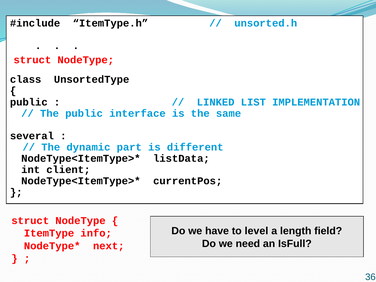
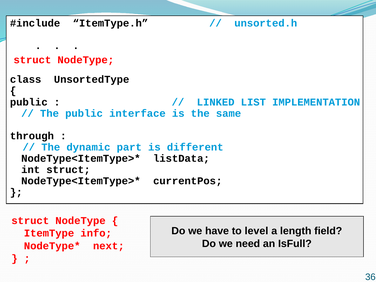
several: several -> through
int client: client -> struct
